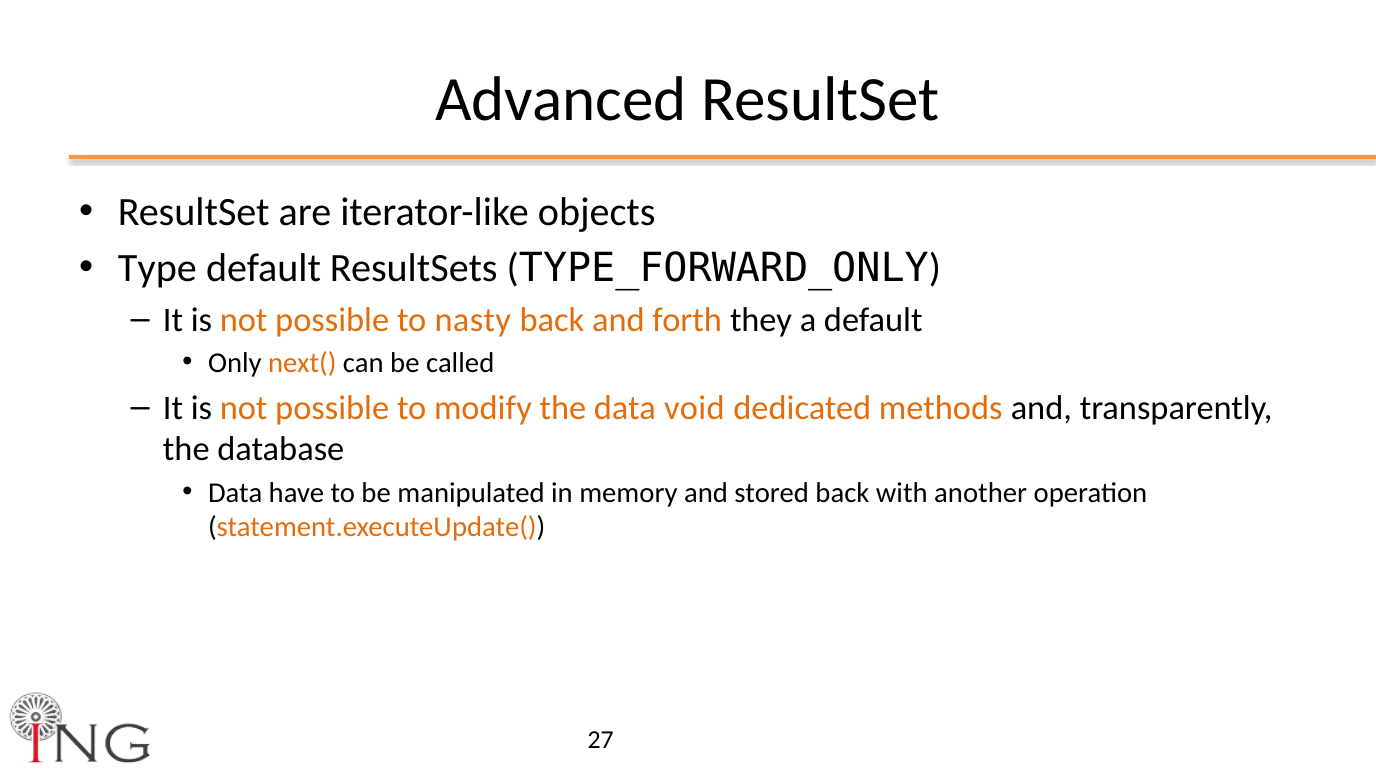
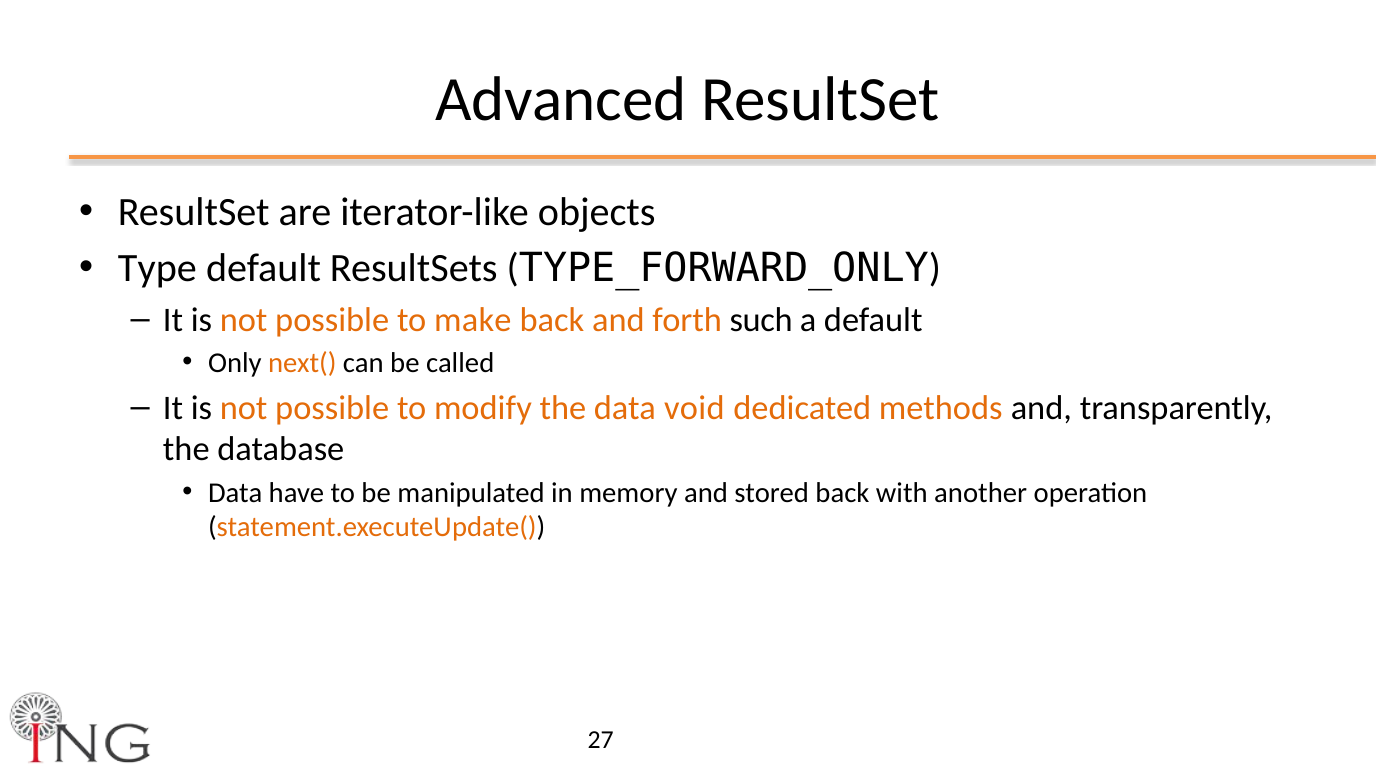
nasty: nasty -> make
they: they -> such
